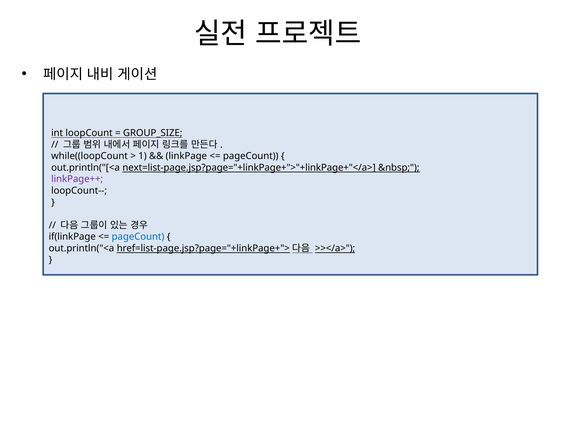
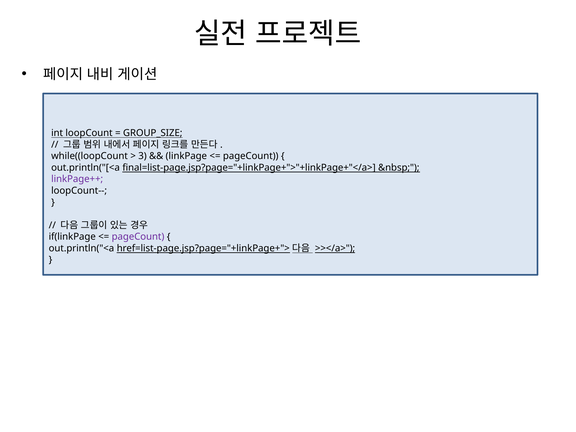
1: 1 -> 3
next=list-page.jsp?page="+linkPage+">"+linkPage+"</a>: next=list-page.jsp?page="+linkPage+">"+linkPage+"</a> -> final=list-page.jsp?page="+linkPage+">"+linkPage+"</a>
pageCount at (138, 237) colour: blue -> purple
